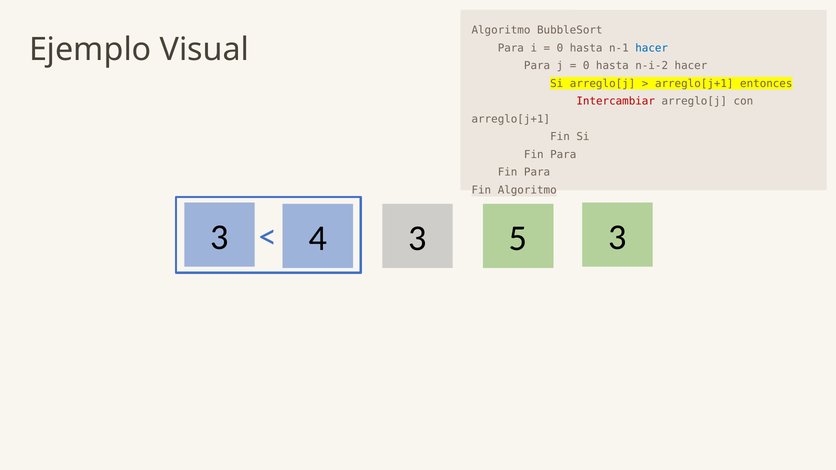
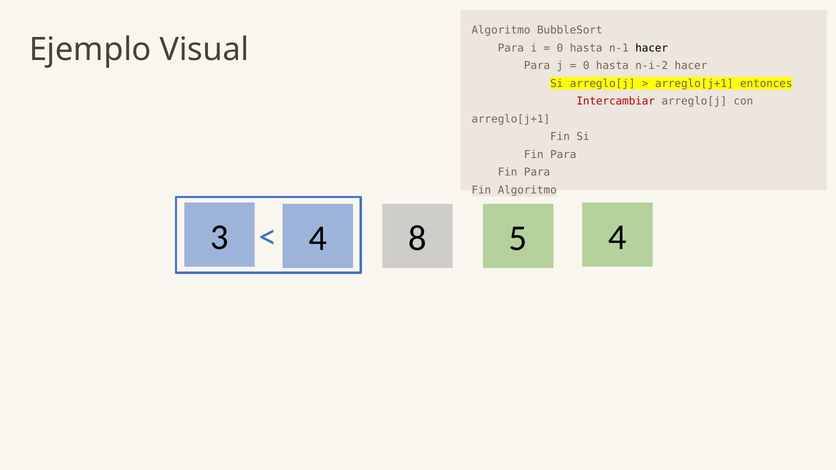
hacer at (652, 48) colour: blue -> black
3 3: 3 -> 4
4 3: 3 -> 8
